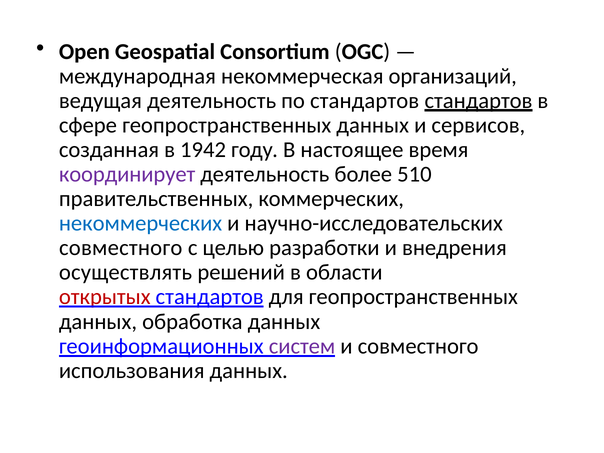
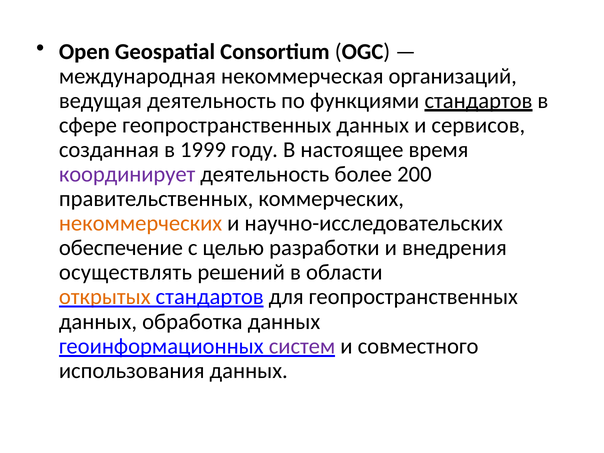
по стандартов: стандартов -> функциями
1942: 1942 -> 1999
510: 510 -> 200
некоммерческих colour: blue -> orange
совместного at (121, 248): совместного -> обеспечение
открытых colour: red -> orange
